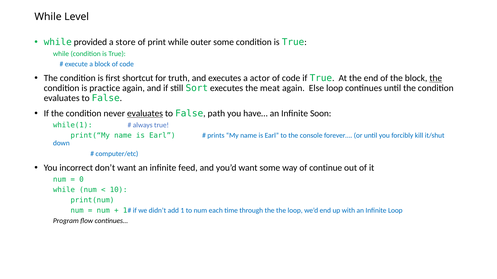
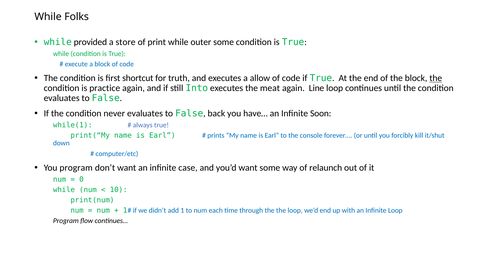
Level: Level -> Folks
actor: actor -> allow
Sort: Sort -> Into
Else: Else -> Line
evaluates at (145, 114) underline: present -> none
path: path -> back
You incorrect: incorrect -> program
feed: feed -> case
continue: continue -> relaunch
